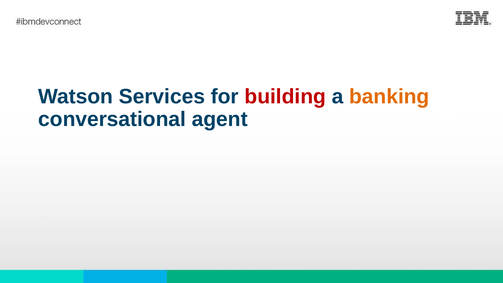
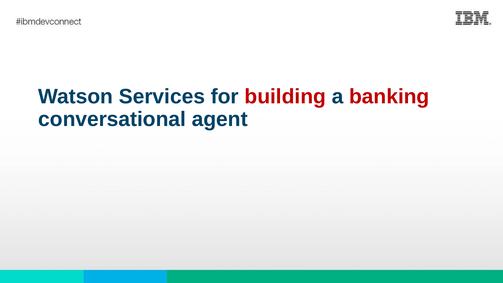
banking colour: orange -> red
